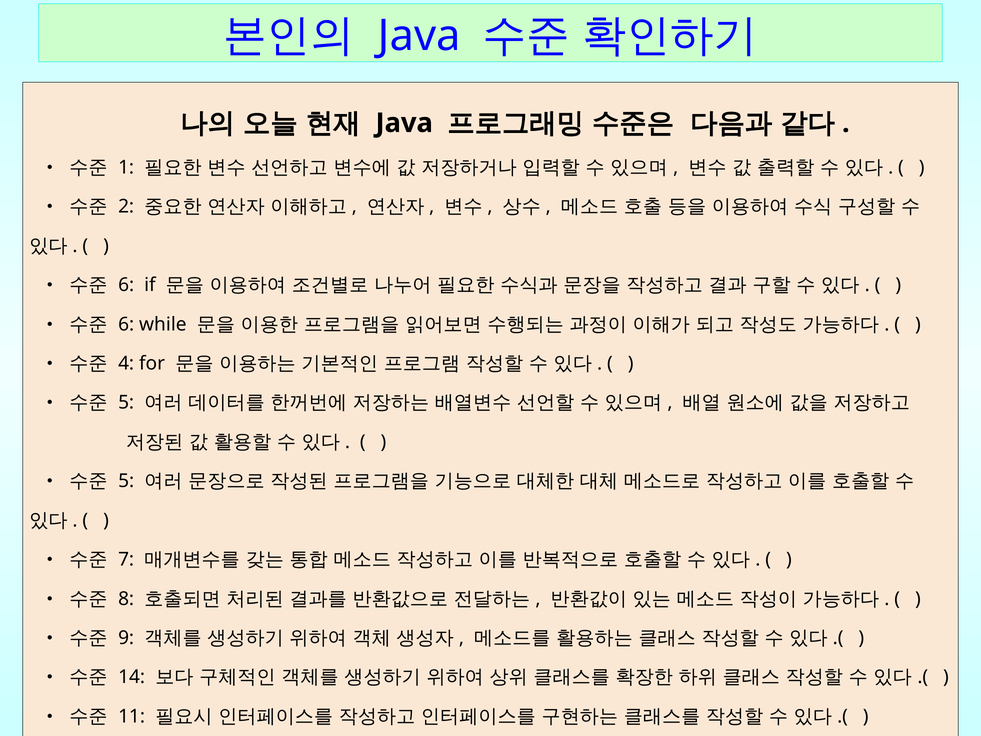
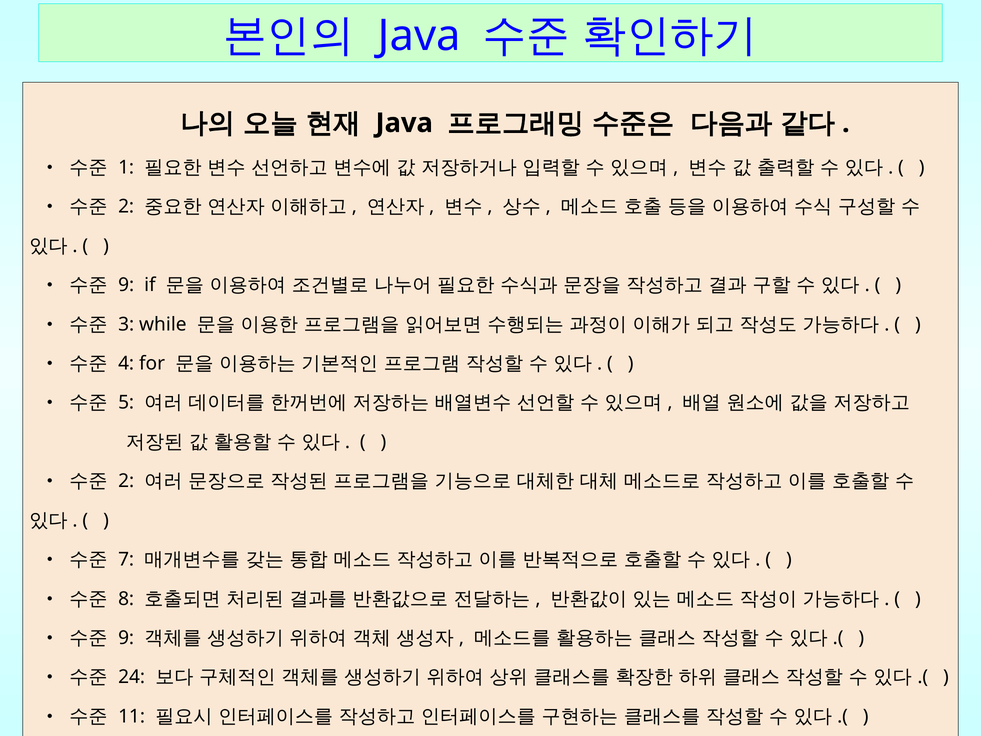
6 at (126, 285): 6 -> 9
6 at (126, 324): 6 -> 3
5 at (126, 481): 5 -> 2
14: 14 -> 24
